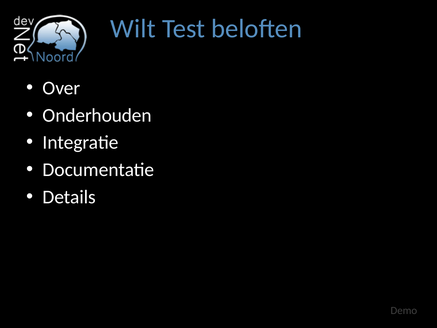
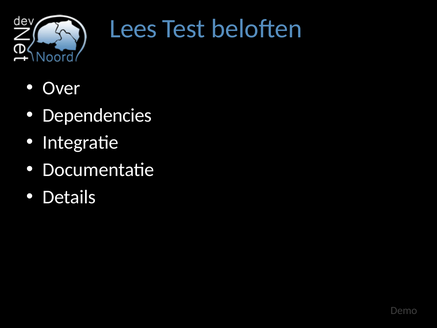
Wilt: Wilt -> Lees
Onderhouden: Onderhouden -> Dependencies
